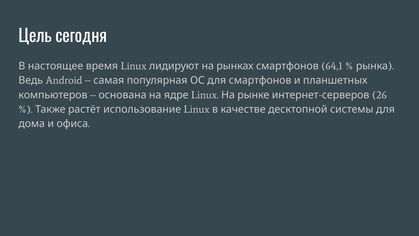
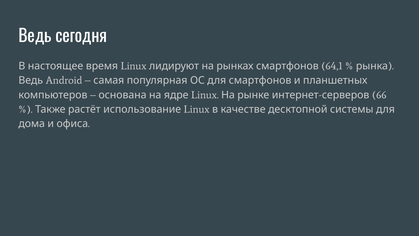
Цель at (35, 36): Цель -> Ведь
26: 26 -> 66
